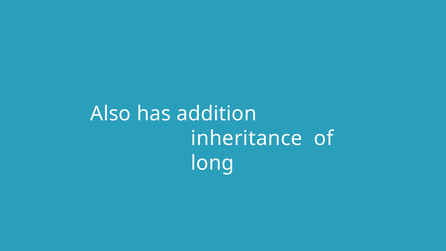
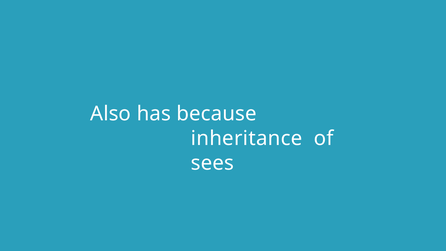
addition: addition -> because
long: long -> sees
